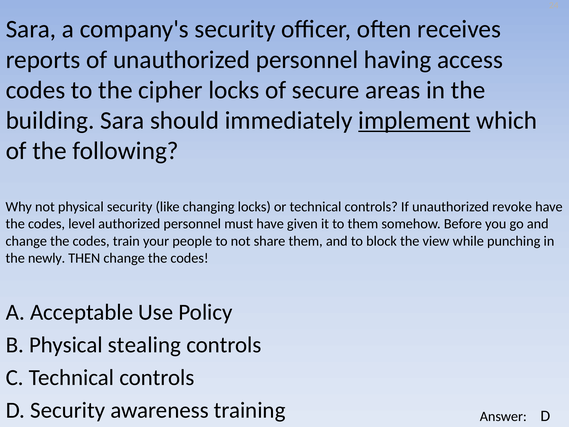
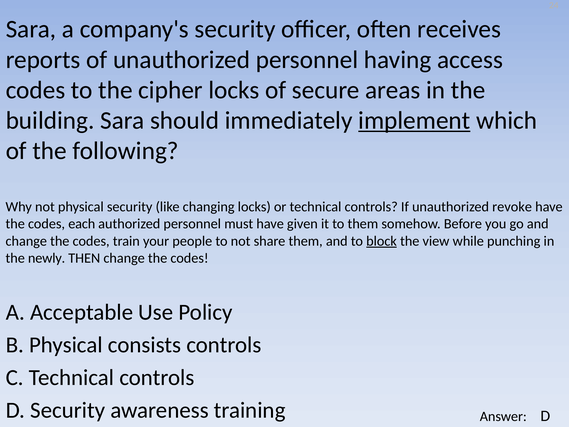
level: level -> each
block underline: none -> present
stealing: stealing -> consists
